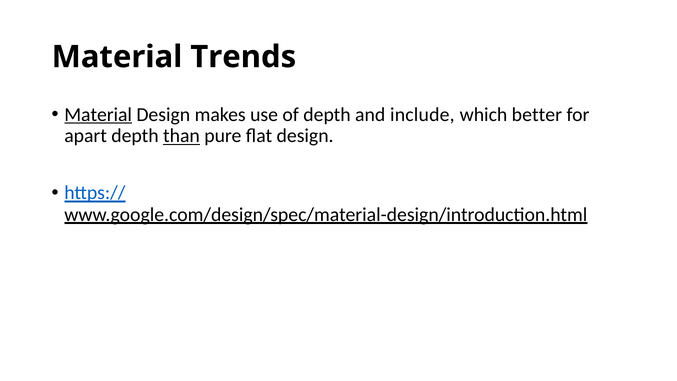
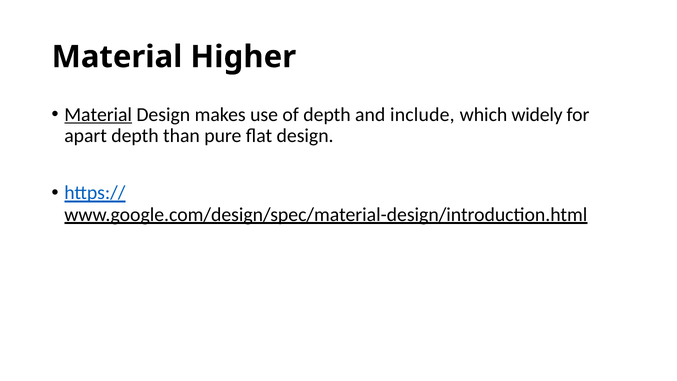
Trends: Trends -> Higher
better: better -> widely
than underline: present -> none
